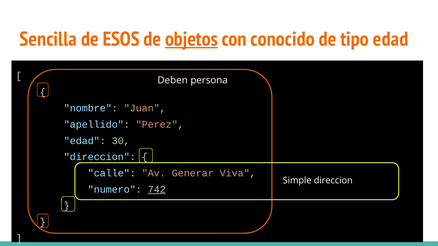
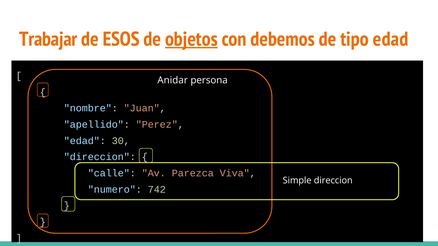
Sencilla: Sencilla -> Trabajar
conocido: conocido -> debemos
Deben: Deben -> Anidar
Generar: Generar -> Parezca
742 underline: present -> none
